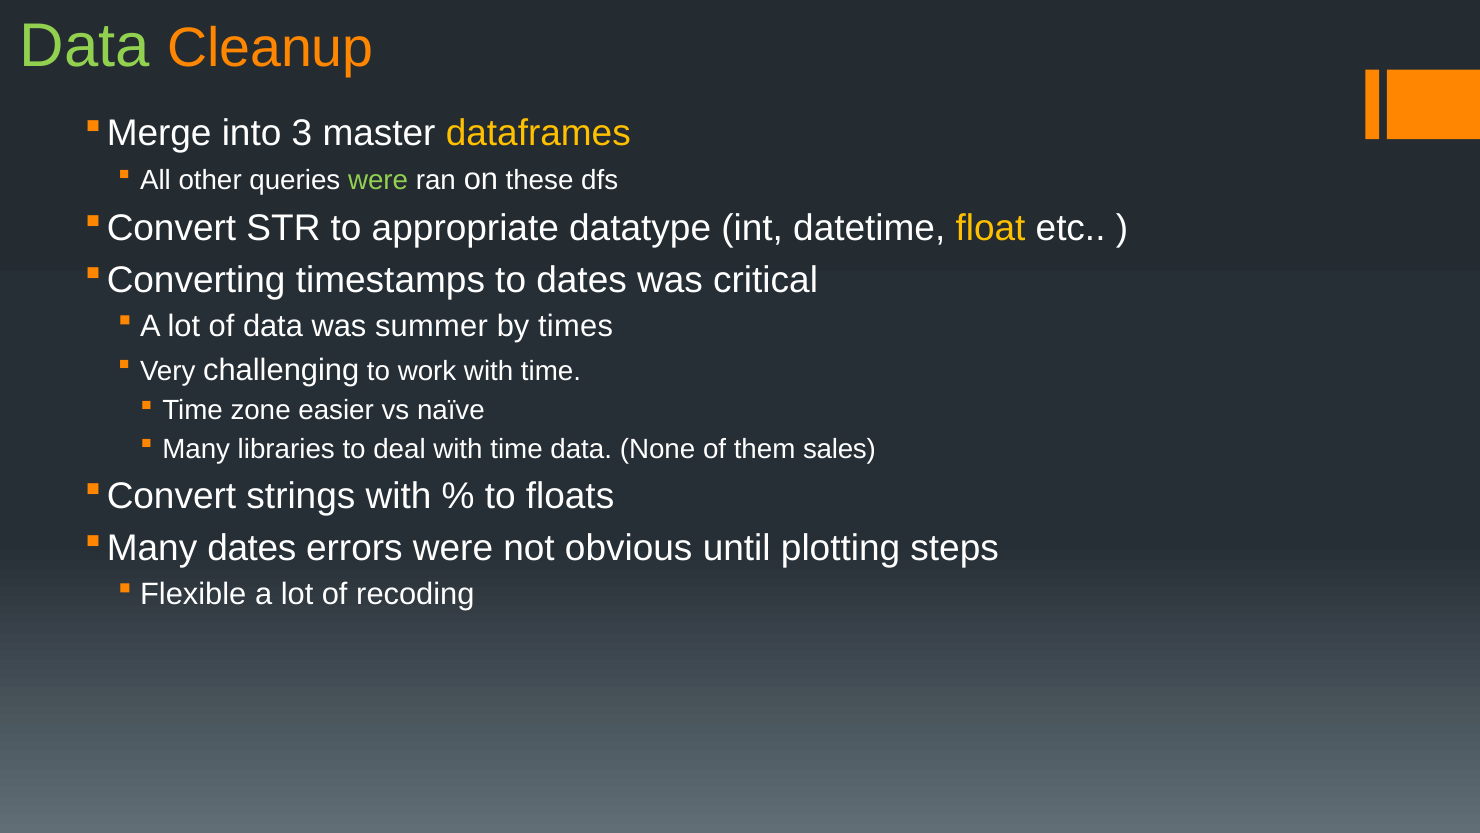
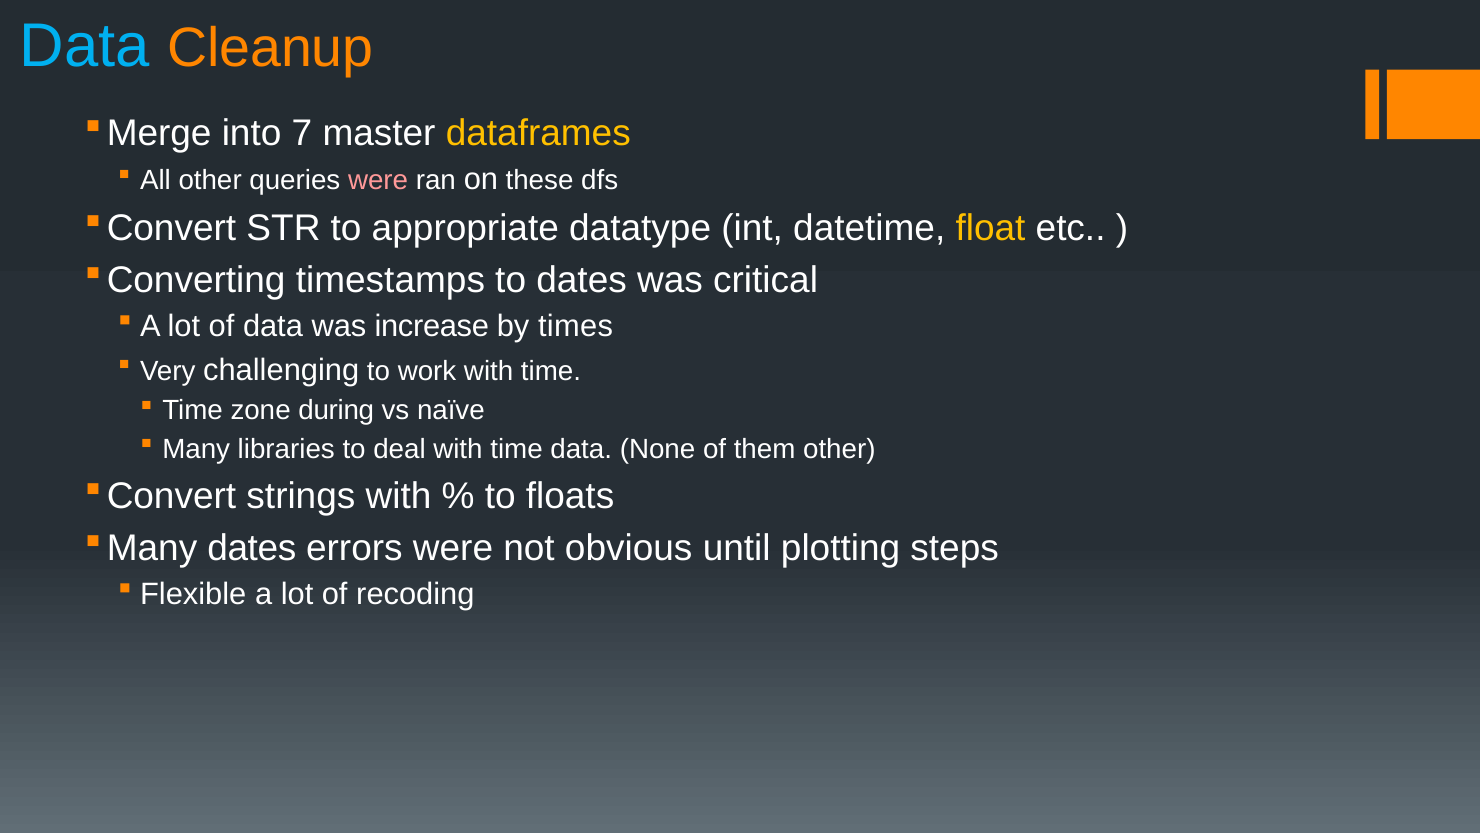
Data at (85, 46) colour: light green -> light blue
3: 3 -> 7
were at (378, 181) colour: light green -> pink
summer: summer -> increase
easier: easier -> during
them sales: sales -> other
